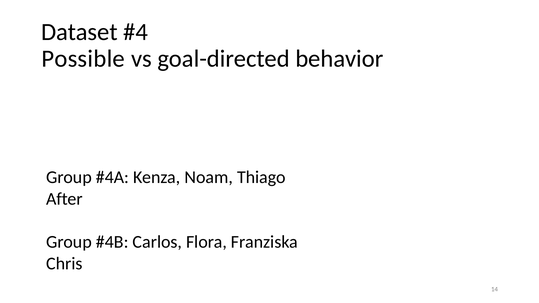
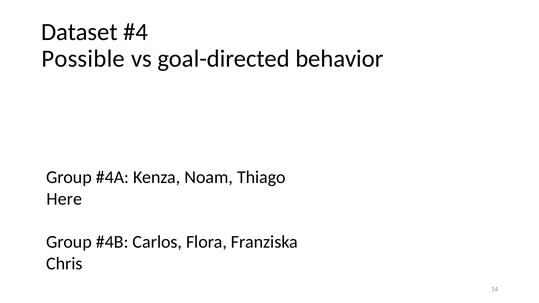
After: After -> Here
